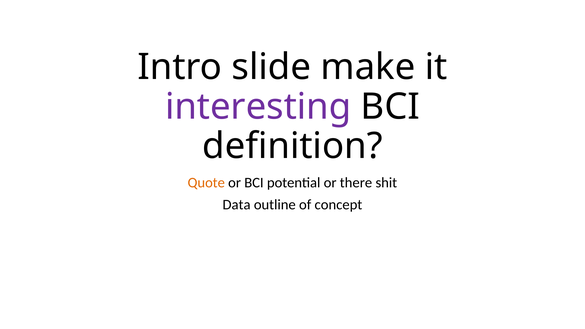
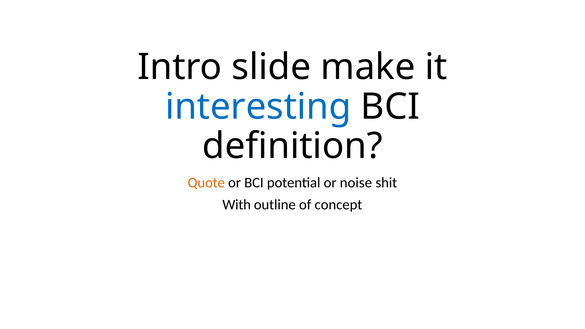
interesting colour: purple -> blue
there: there -> noise
Data: Data -> With
